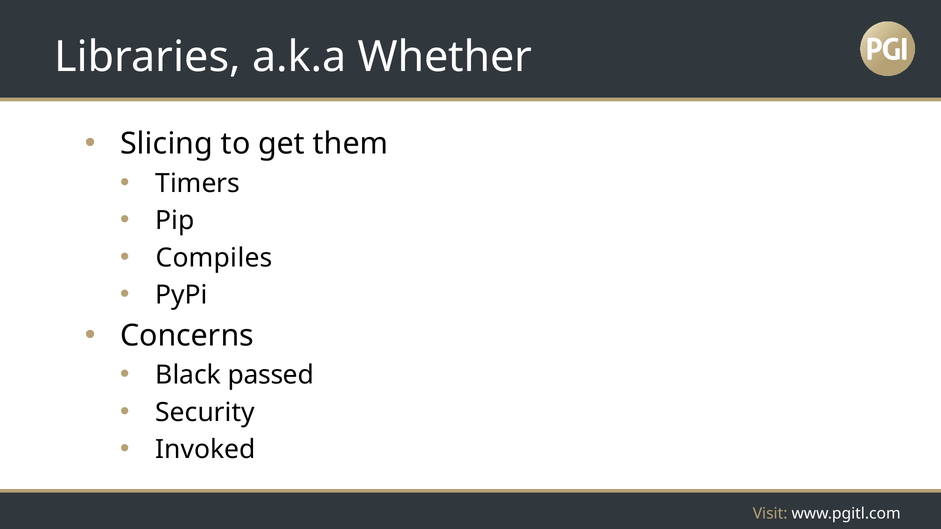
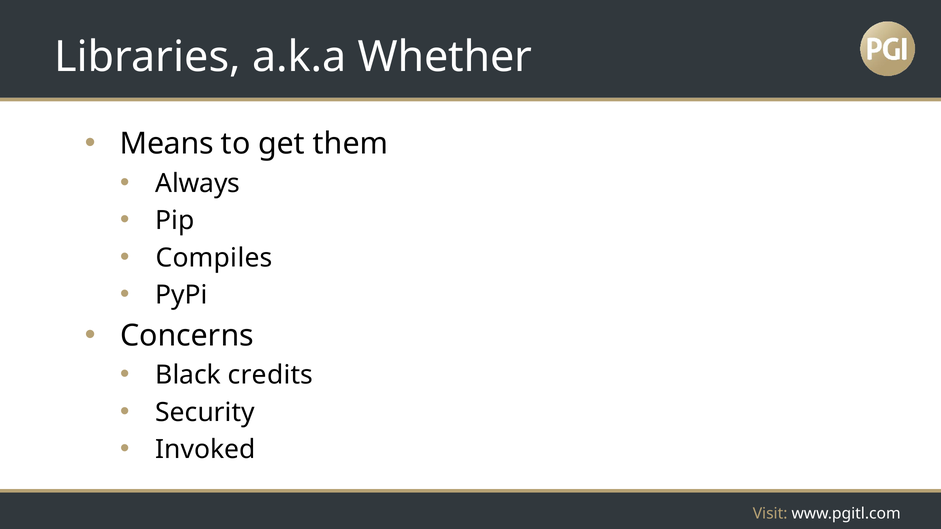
Slicing: Slicing -> Means
Timers: Timers -> Always
passed: passed -> credits
